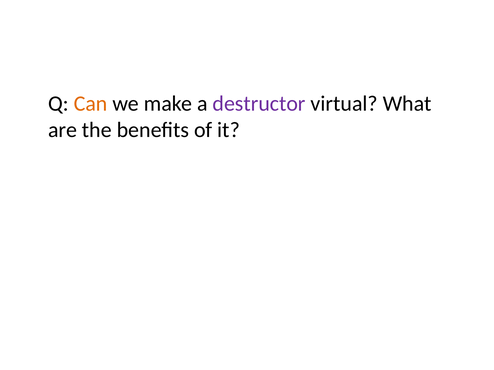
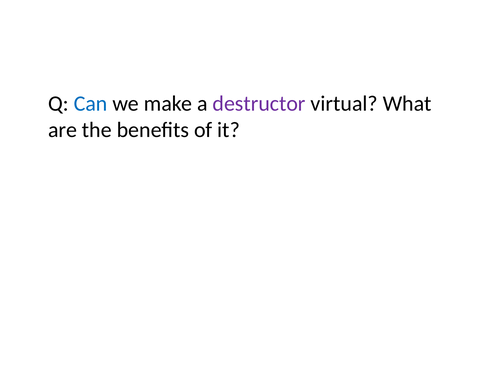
Can colour: orange -> blue
